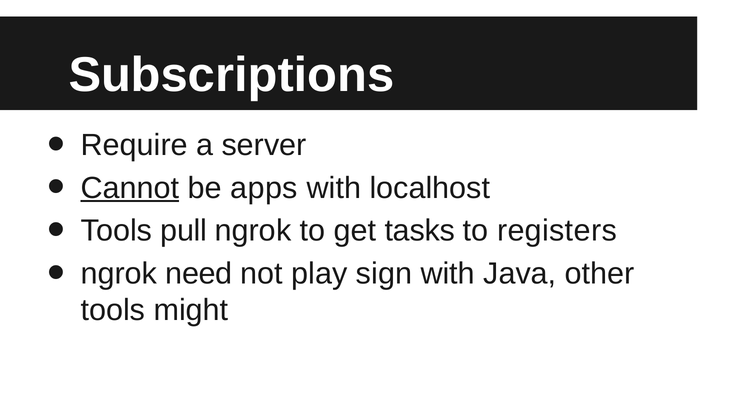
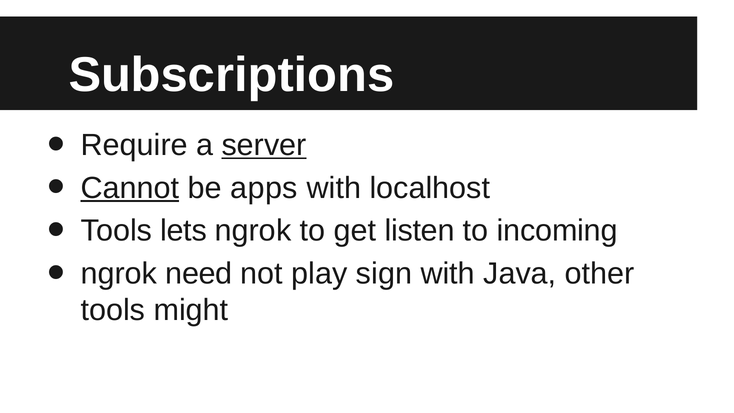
server underline: none -> present
pull: pull -> lets
tasks: tasks -> listen
registers: registers -> incoming
